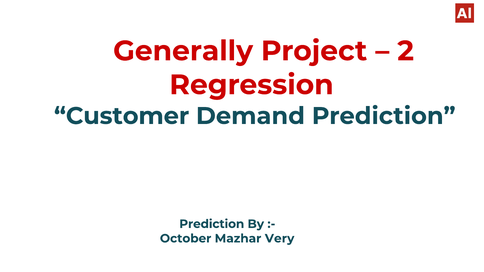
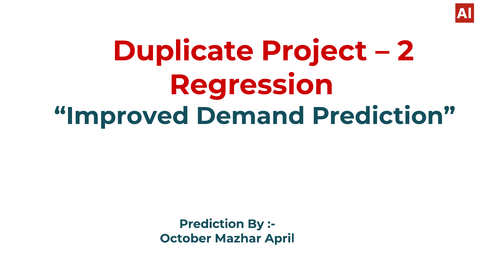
Generally: Generally -> Duplicate
Customer: Customer -> Improved
Very: Very -> April
